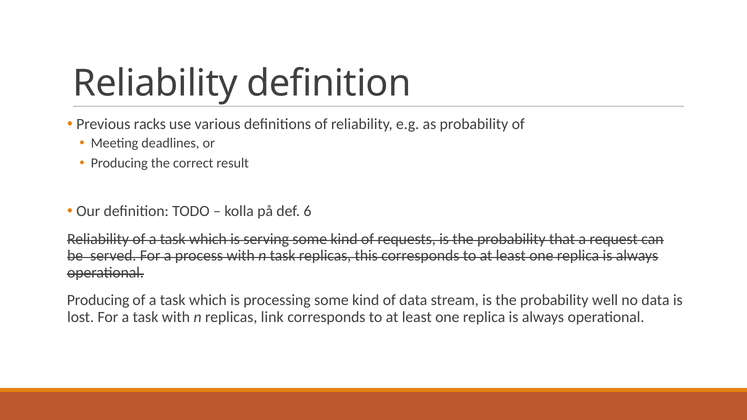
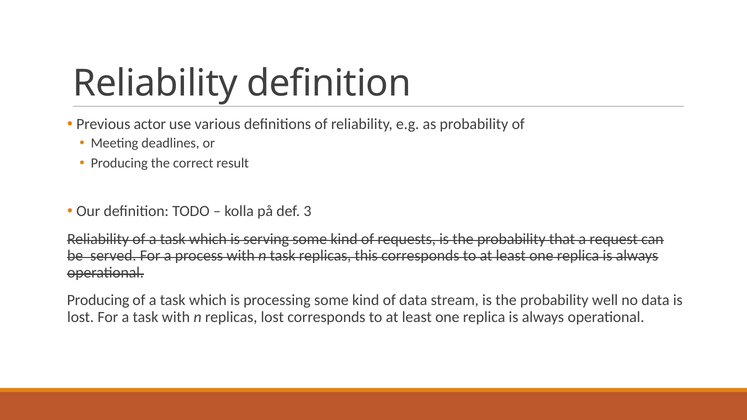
racks: racks -> actor
6: 6 -> 3
replicas link: link -> lost
